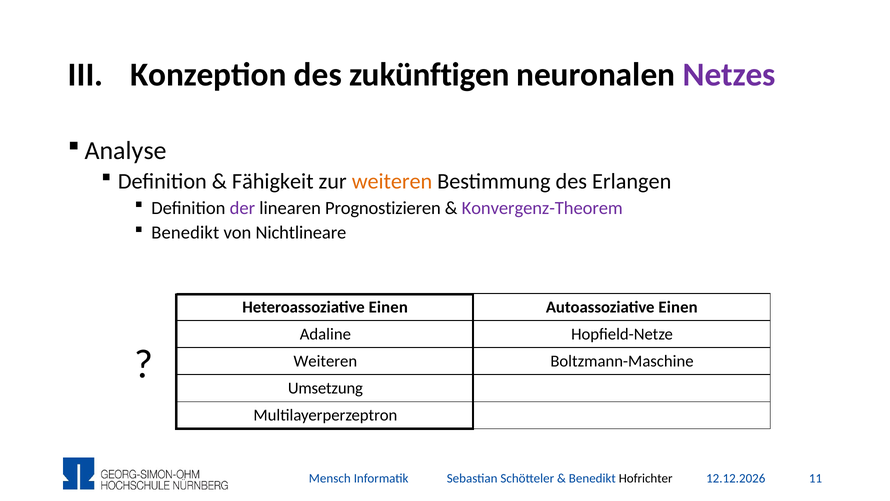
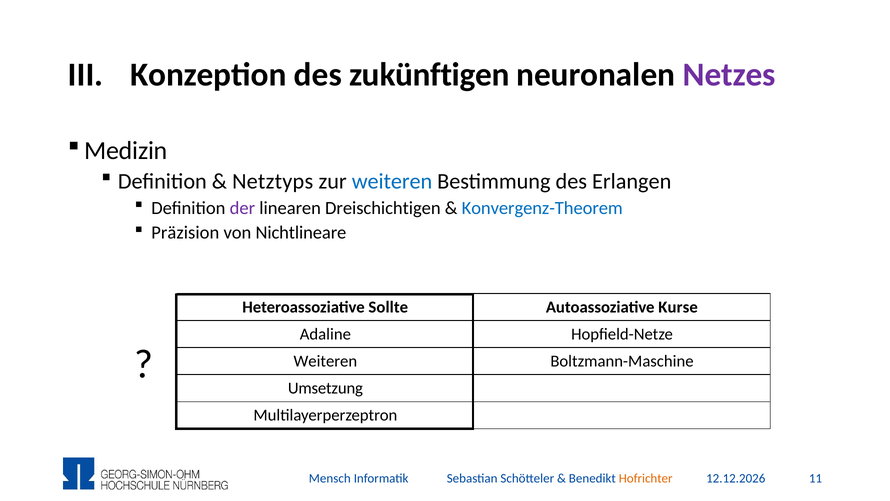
Analyse: Analyse -> Medizin
Fähigkeit: Fähigkeit -> Netztyps
weiteren at (392, 181) colour: orange -> blue
Prognostizieren: Prognostizieren -> Dreischichtigen
Konvergenz-Theorem colour: purple -> blue
Benedikt at (185, 232): Benedikt -> Präzision
Heteroassoziative Einen: Einen -> Sollte
Autoassoziative Einen: Einen -> Kurse
Hofrichter colour: black -> orange
